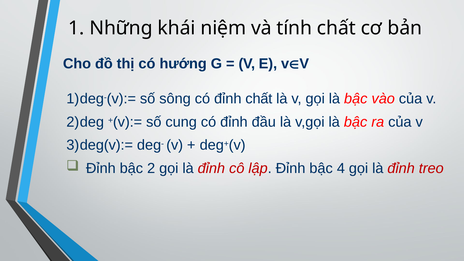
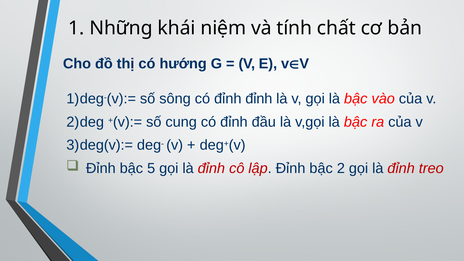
đỉnh chất: chất -> đỉnh
2: 2 -> 5
4: 4 -> 2
